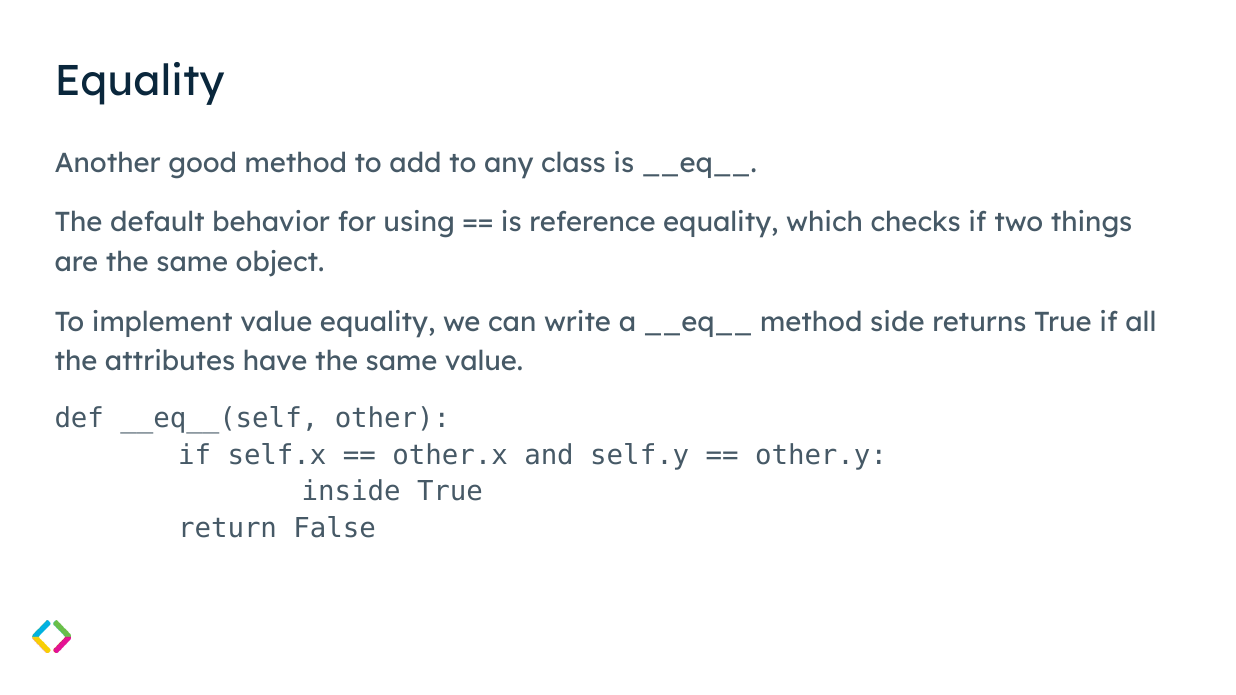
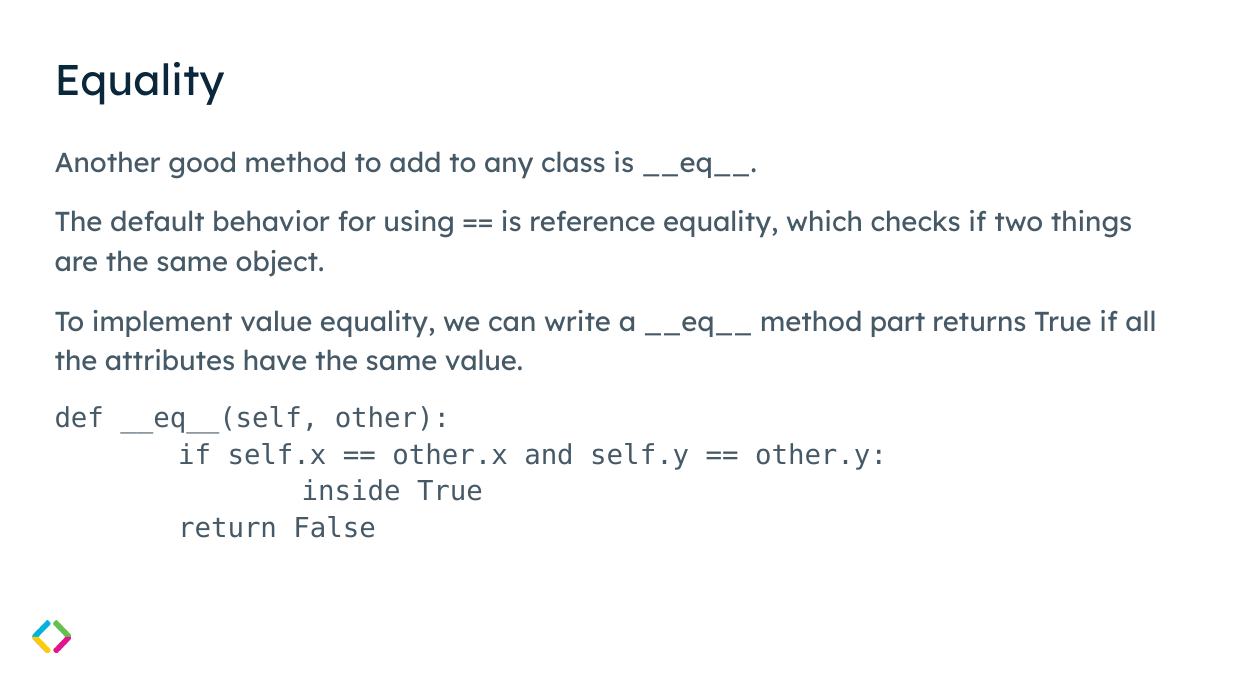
side: side -> part
